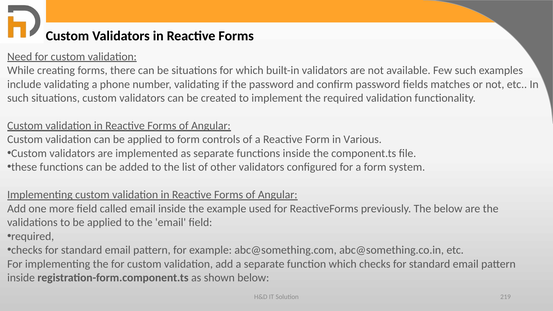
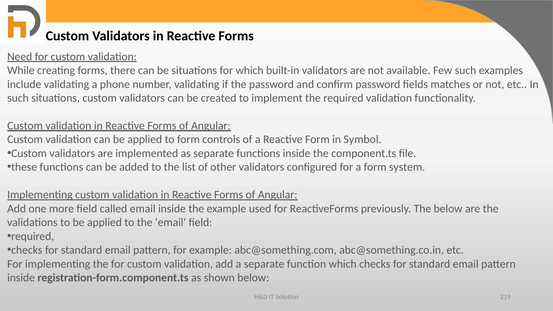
Various: Various -> Symbol
